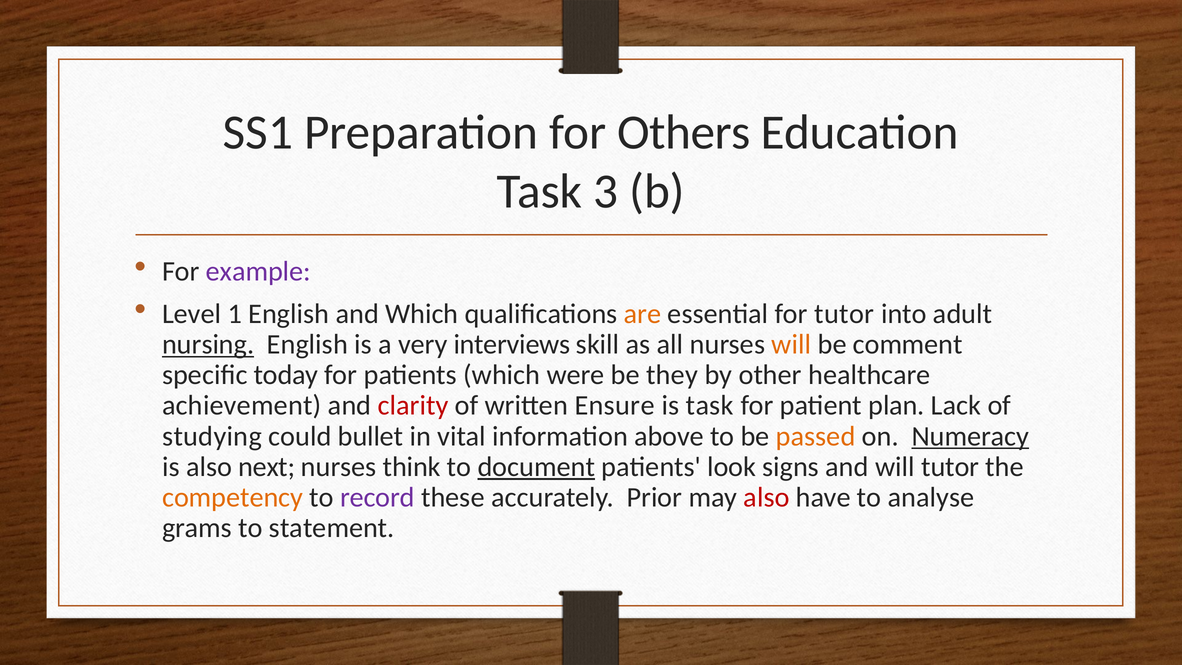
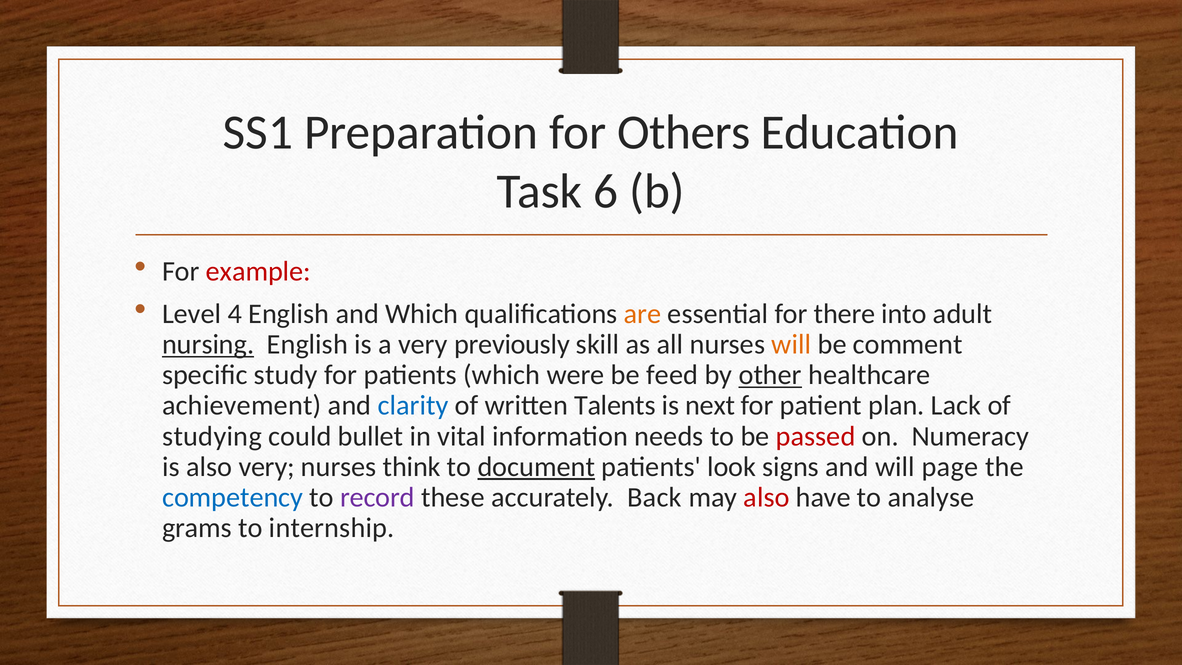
3: 3 -> 6
example colour: purple -> red
1: 1 -> 4
for tutor: tutor -> there
interviews: interviews -> previously
today: today -> study
they: they -> feed
other underline: none -> present
clarity colour: red -> blue
Ensure: Ensure -> Talents
is task: task -> next
above: above -> needs
passed colour: orange -> red
Numeracy underline: present -> none
also next: next -> very
will tutor: tutor -> page
competency colour: orange -> blue
Prior: Prior -> Back
statement: statement -> internship
